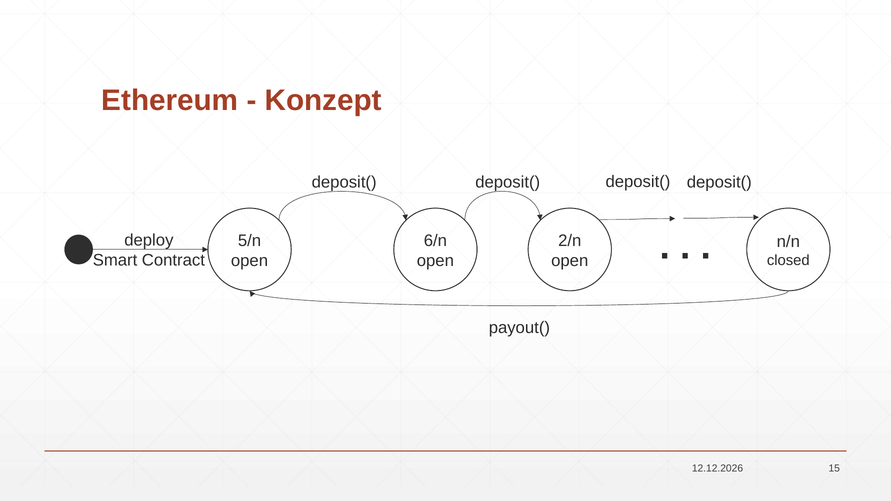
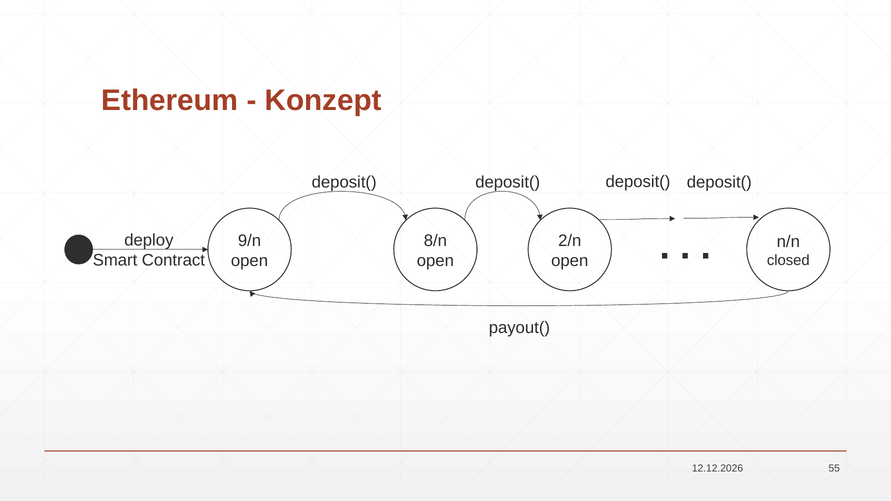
5/n: 5/n -> 9/n
6/n: 6/n -> 8/n
15: 15 -> 55
